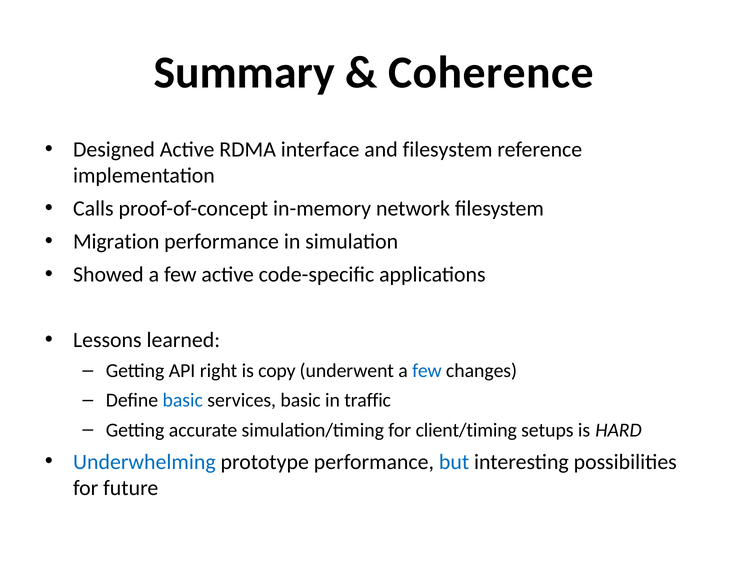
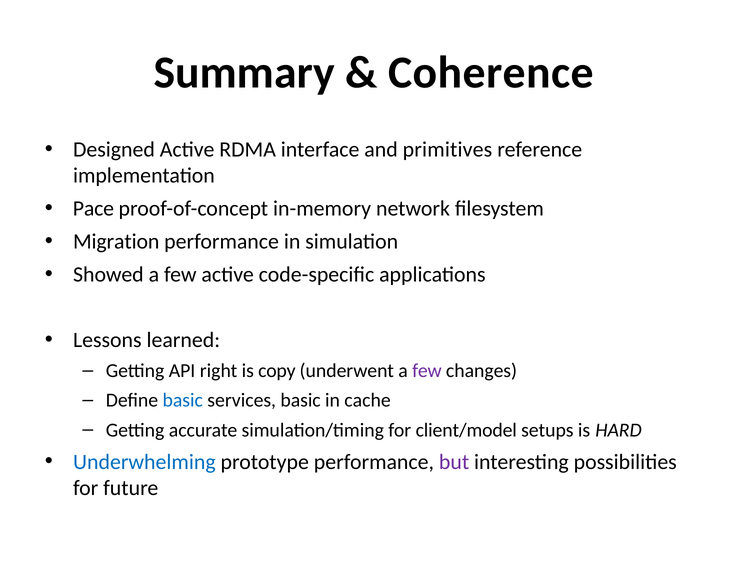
and filesystem: filesystem -> primitives
Calls: Calls -> Pace
few at (427, 371) colour: blue -> purple
traffic: traffic -> cache
client/timing: client/timing -> client/model
but colour: blue -> purple
